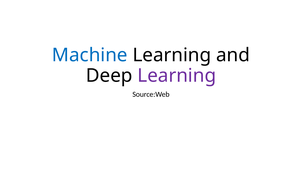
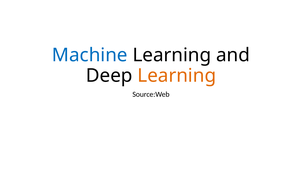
Learning at (177, 75) colour: purple -> orange
